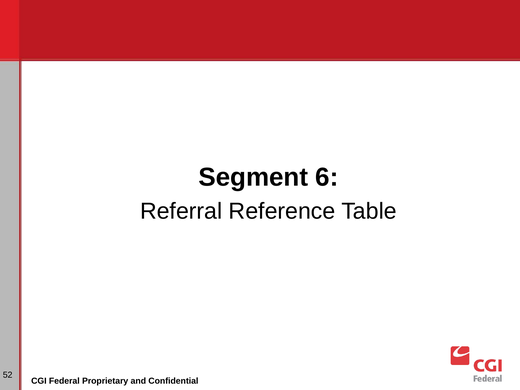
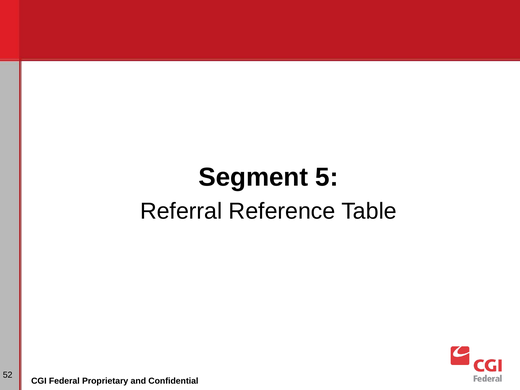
6: 6 -> 5
